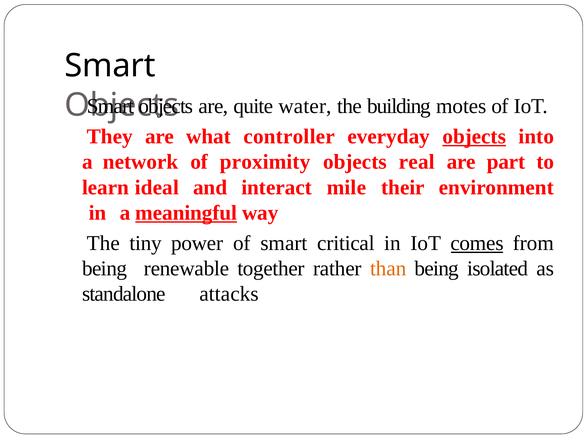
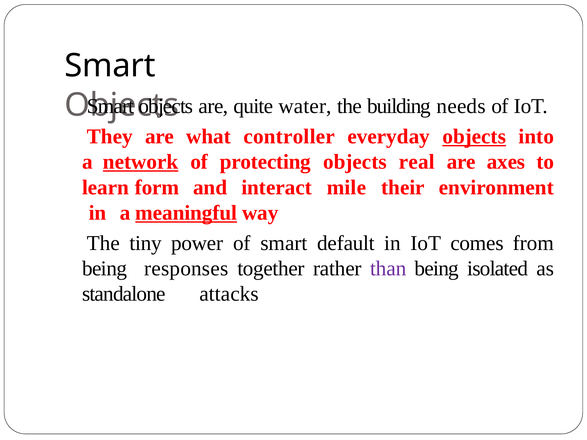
motes: motes -> needs
network underline: none -> present
proximity: proximity -> protecting
part: part -> axes
ideal: ideal -> form
critical: critical -> default
comes underline: present -> none
renewable: renewable -> responses
than colour: orange -> purple
